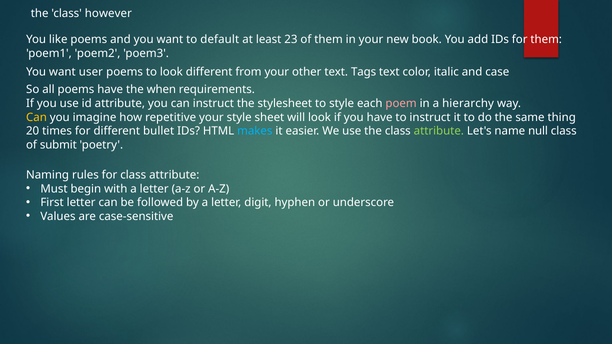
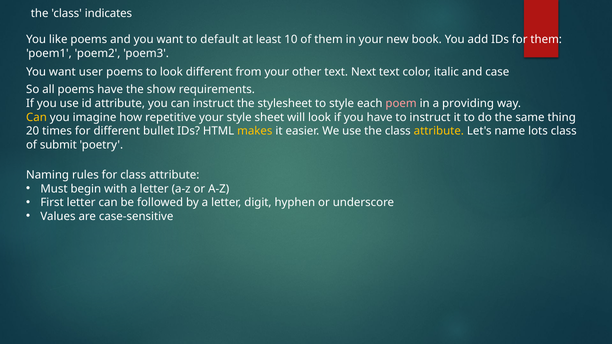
however: however -> indicates
23: 23 -> 10
Tags: Tags -> Next
when: when -> show
hierarchy: hierarchy -> providing
makes colour: light blue -> yellow
attribute at (439, 131) colour: light green -> yellow
null: null -> lots
